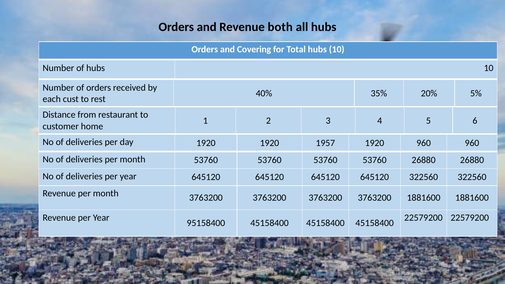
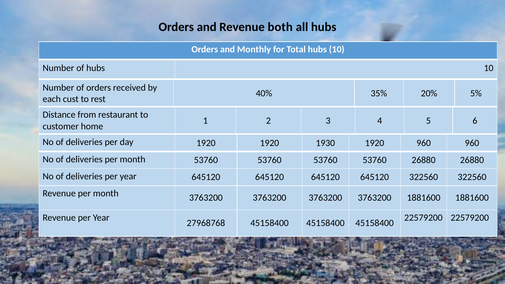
Covering: Covering -> Monthly
1957: 1957 -> 1930
95158400: 95158400 -> 27968768
